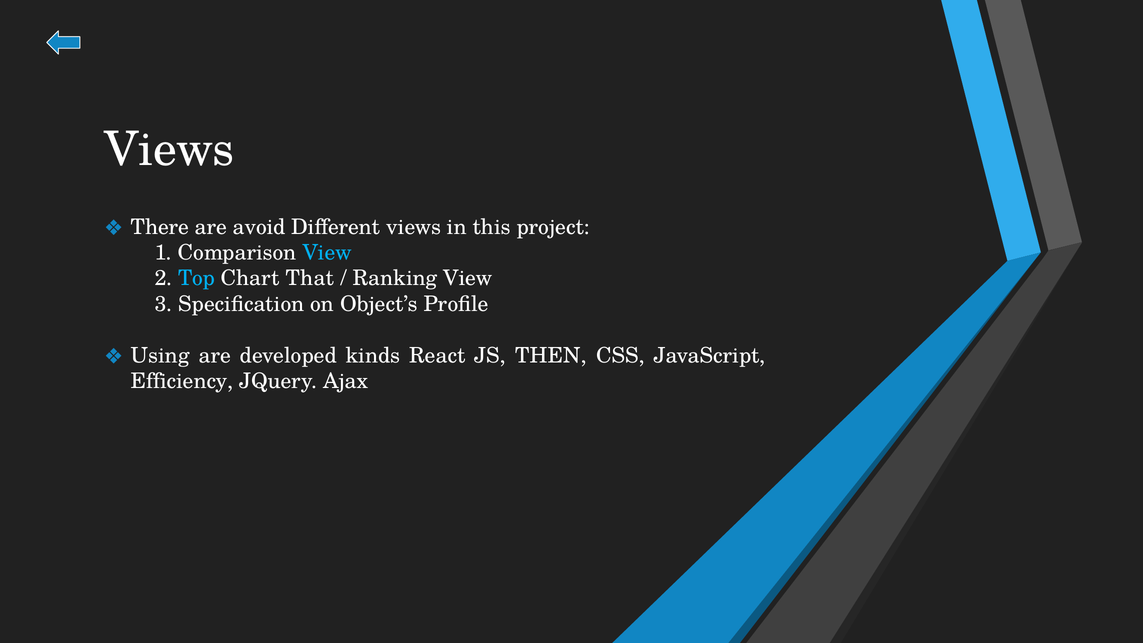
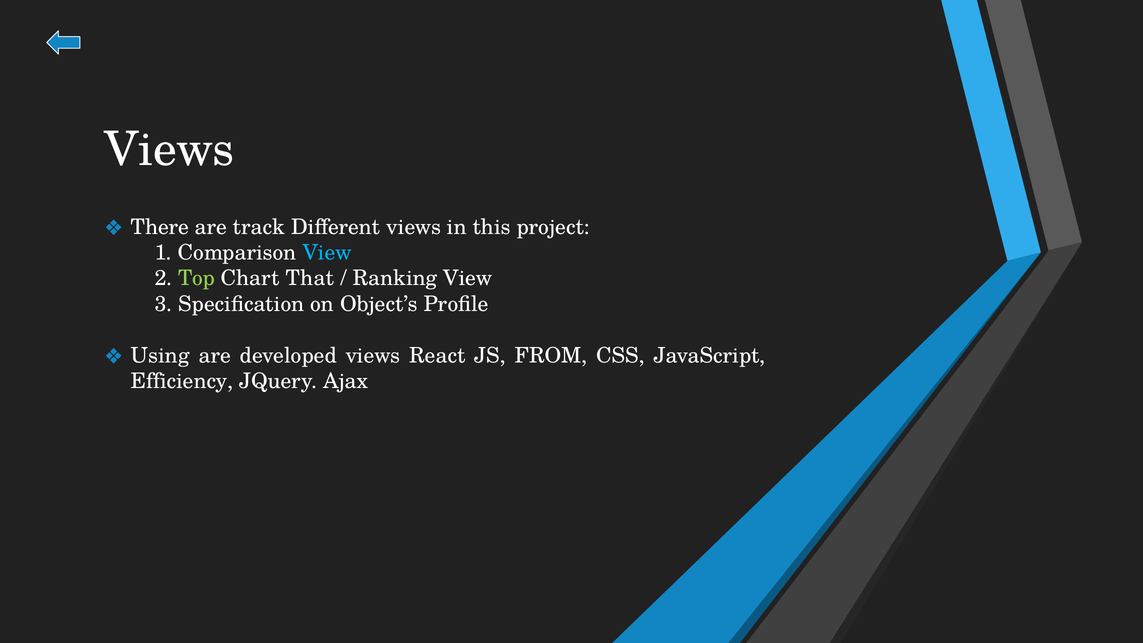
avoid: avoid -> track
Top colour: light blue -> light green
developed kinds: kinds -> views
THEN: THEN -> FROM
